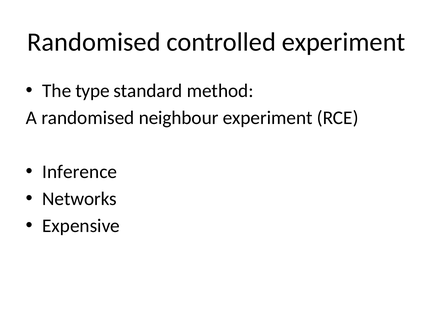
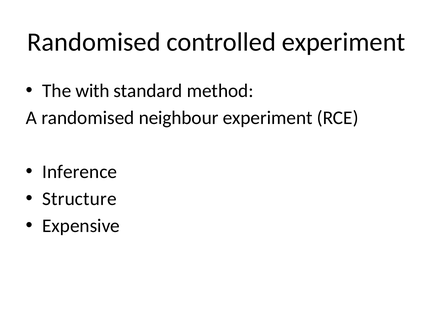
type: type -> with
Networks: Networks -> Structure
